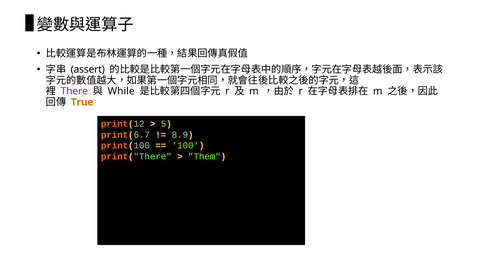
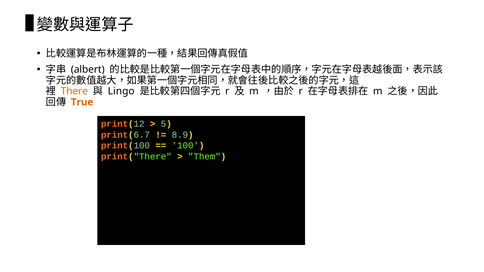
assert: assert -> albert
There colour: purple -> orange
While: While -> Lingo
